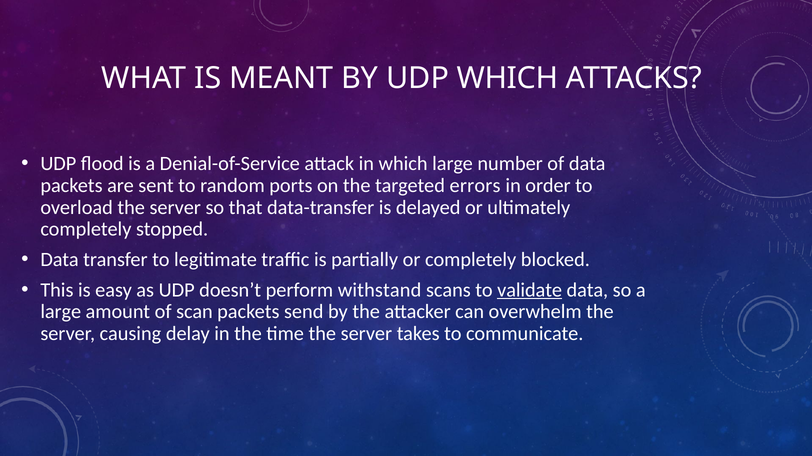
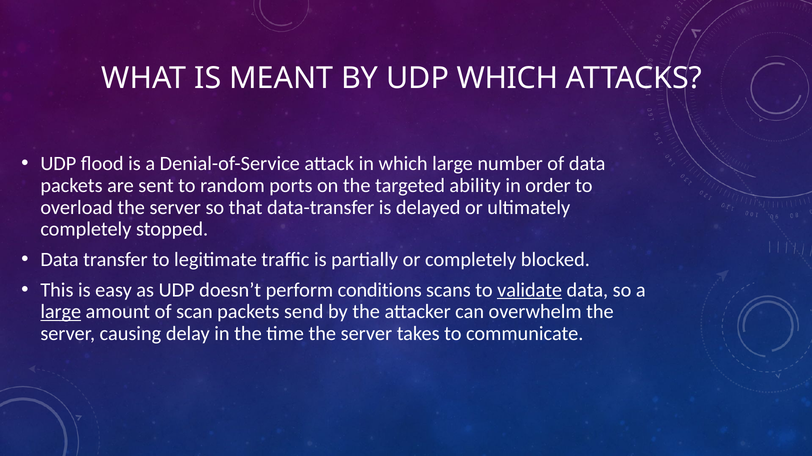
errors: errors -> ability
withstand: withstand -> conditions
large at (61, 312) underline: none -> present
